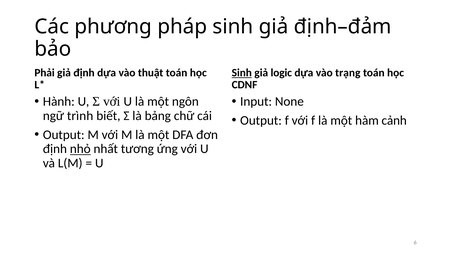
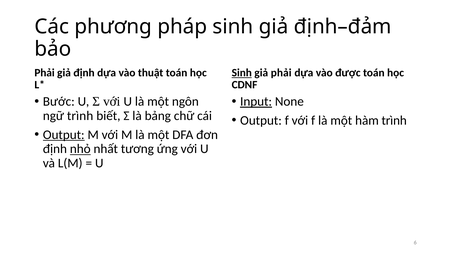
giả logic: logic -> phải
trạng: trạng -> được
Hành: Hành -> Bước
Input underline: none -> present
hàm cảnh: cảnh -> trình
Output at (64, 135) underline: none -> present
